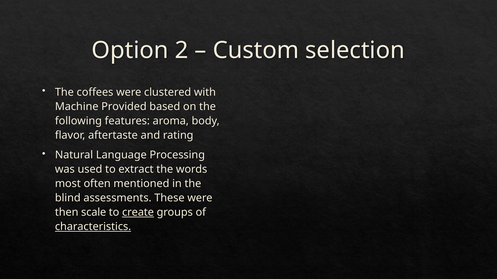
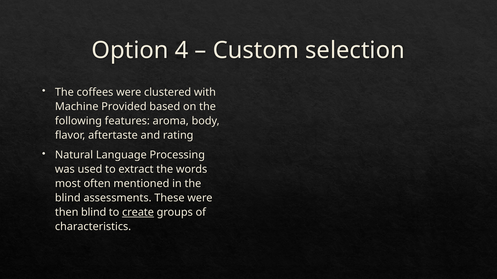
2: 2 -> 4
then scale: scale -> blind
characteristics underline: present -> none
